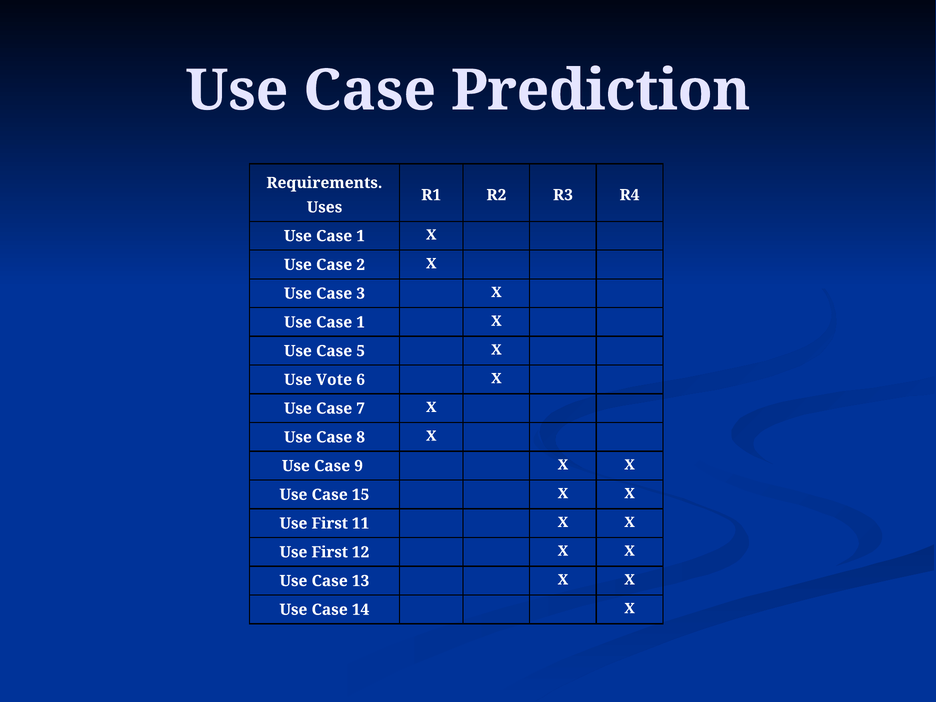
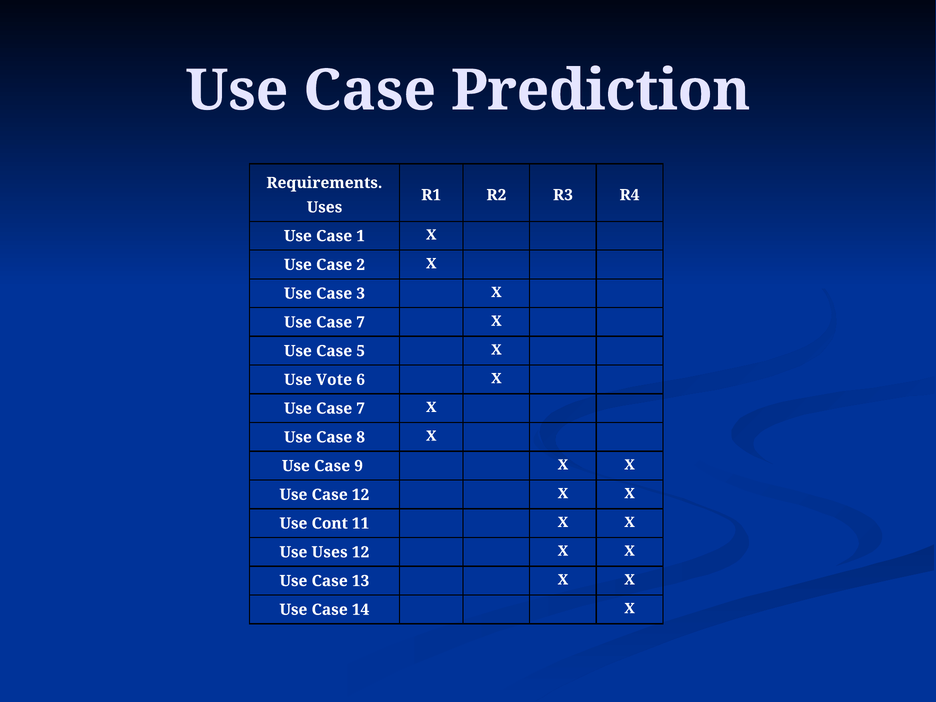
1 at (361, 322): 1 -> 7
Case 15: 15 -> 12
First at (330, 523): First -> Cont
First at (330, 552): First -> Uses
